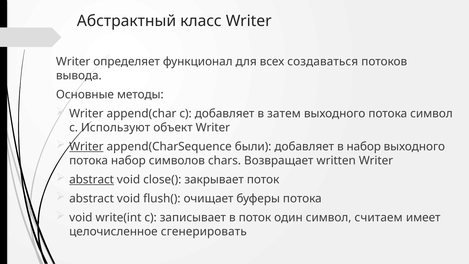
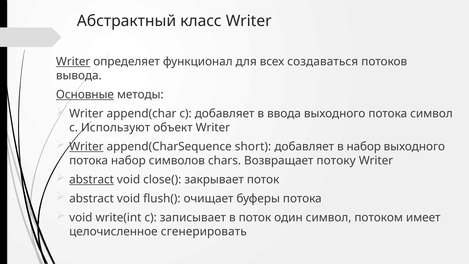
Writer at (73, 61) underline: none -> present
Основные underline: none -> present
затем: затем -> ввода
были: были -> short
written: written -> потоку
считаем: считаем -> потоком
